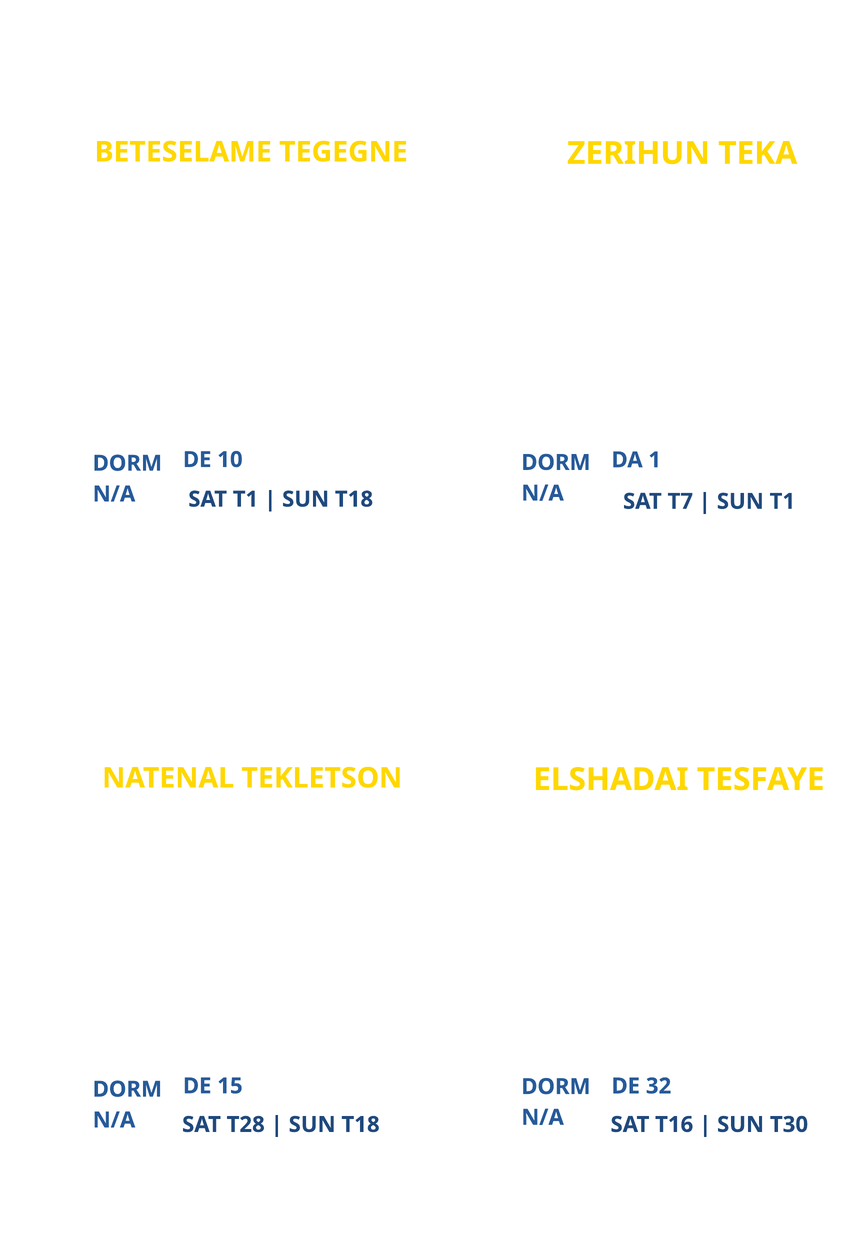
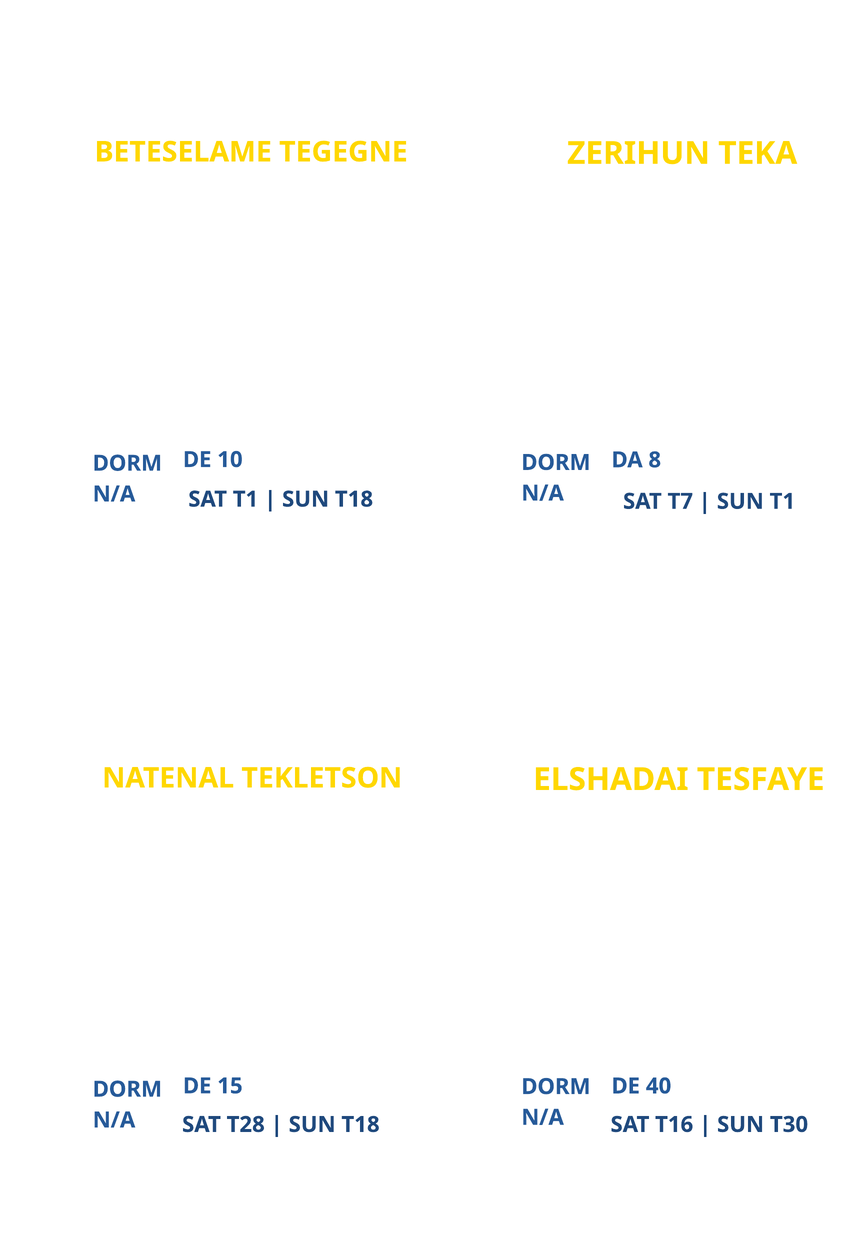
1: 1 -> 8
32: 32 -> 40
